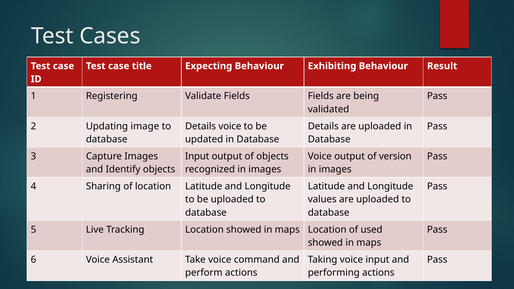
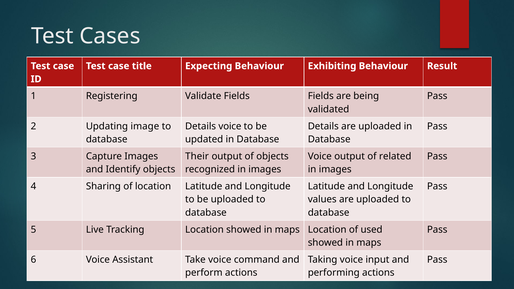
Input at (197, 156): Input -> Their
version: version -> related
